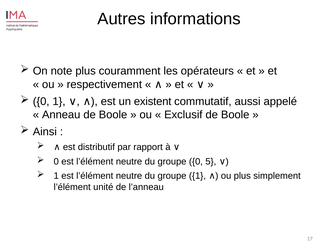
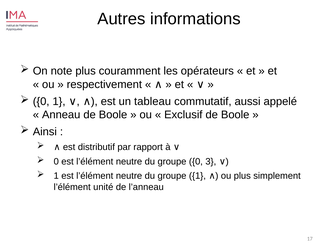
existent: existent -> tableau
5: 5 -> 3
